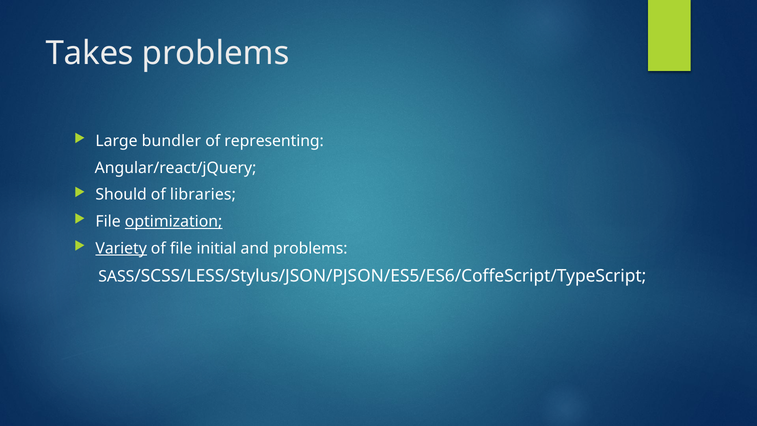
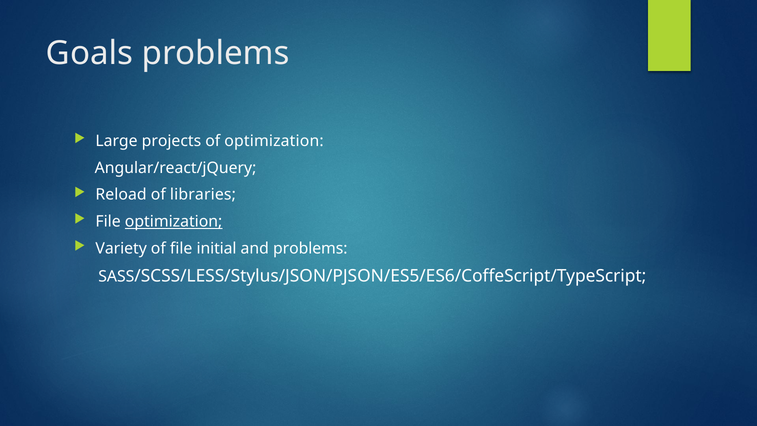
Takes: Takes -> Goals
bundler: bundler -> projects
of representing: representing -> optimization
Should: Should -> Reload
Variety underline: present -> none
